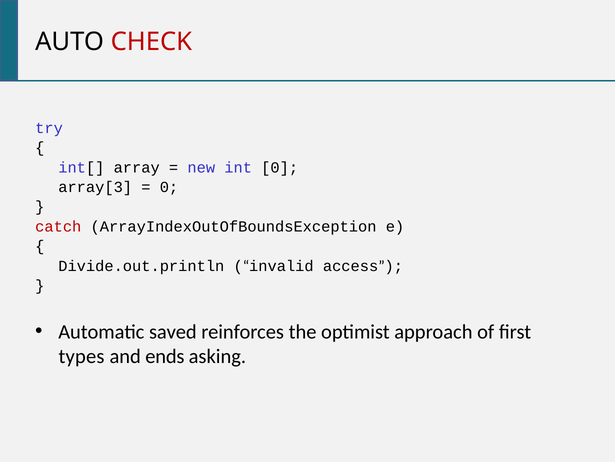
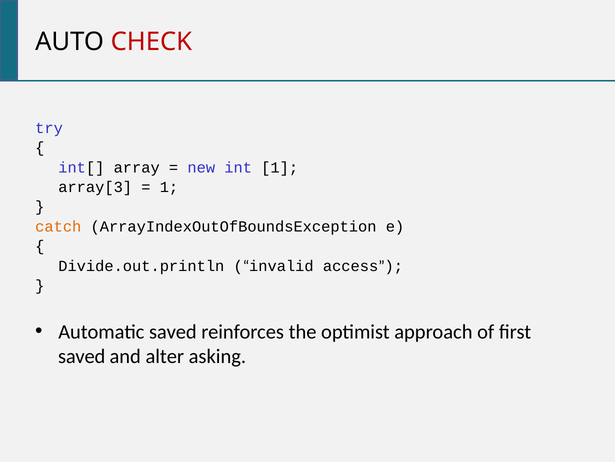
int 0: 0 -> 1
0 at (169, 187): 0 -> 1
catch colour: red -> orange
types at (81, 356): types -> saved
ends: ends -> alter
